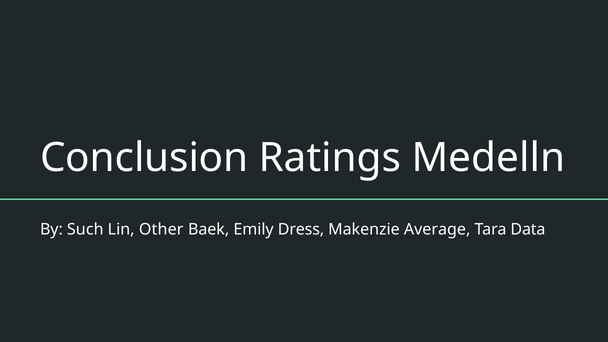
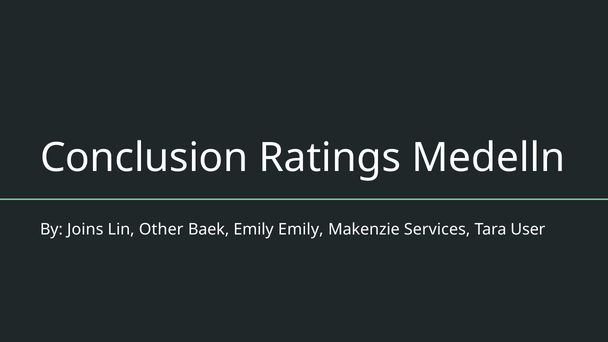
Such: Such -> Joins
Emily Dress: Dress -> Emily
Average: Average -> Services
Data: Data -> User
